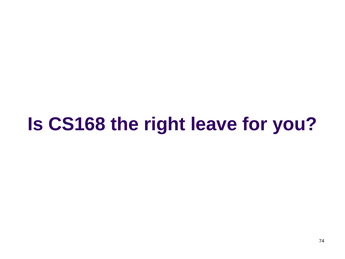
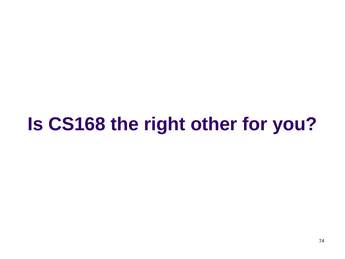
leave: leave -> other
